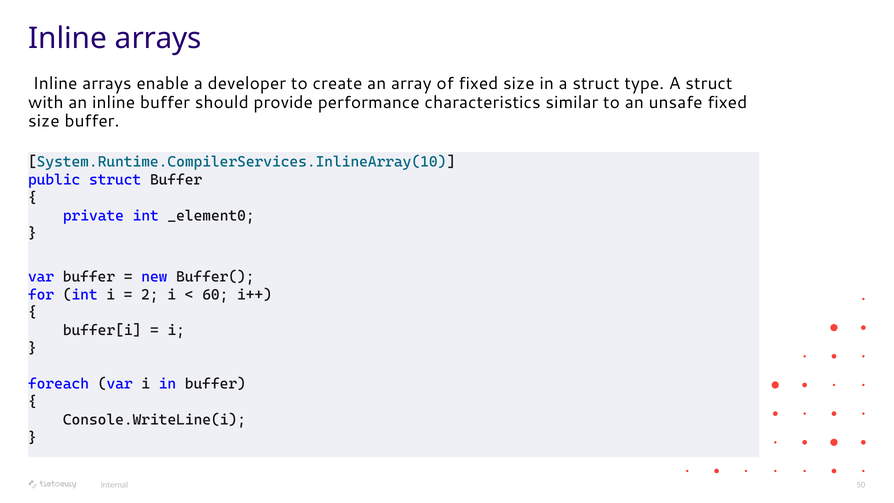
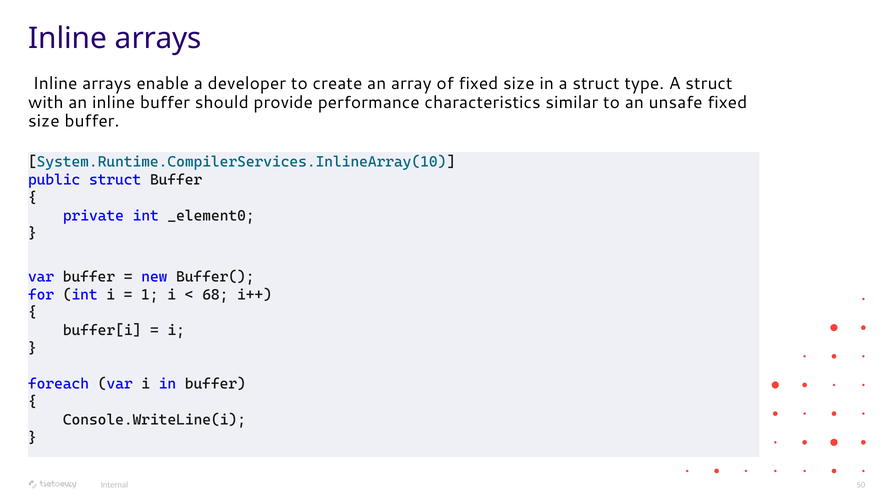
2: 2 -> 1
60: 60 -> 68
